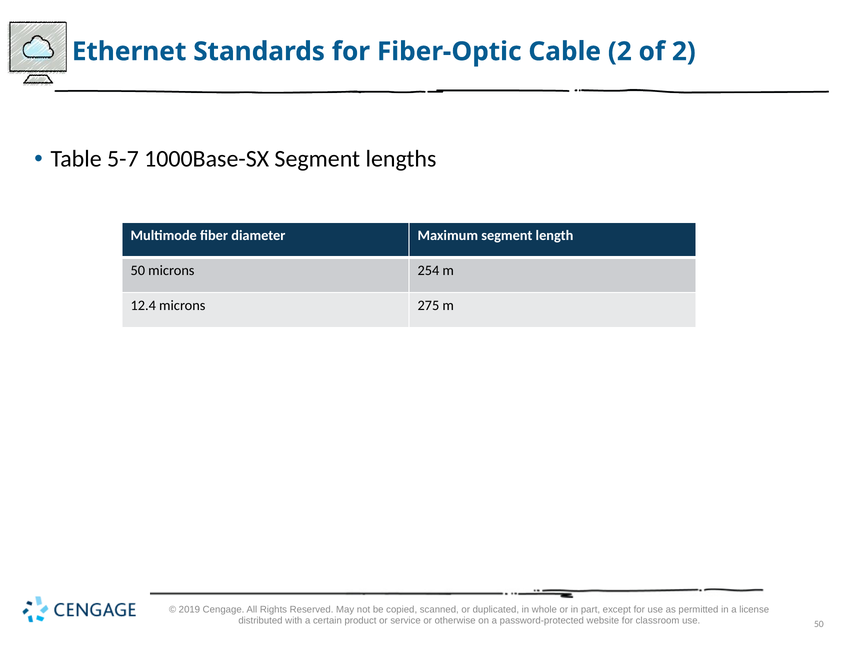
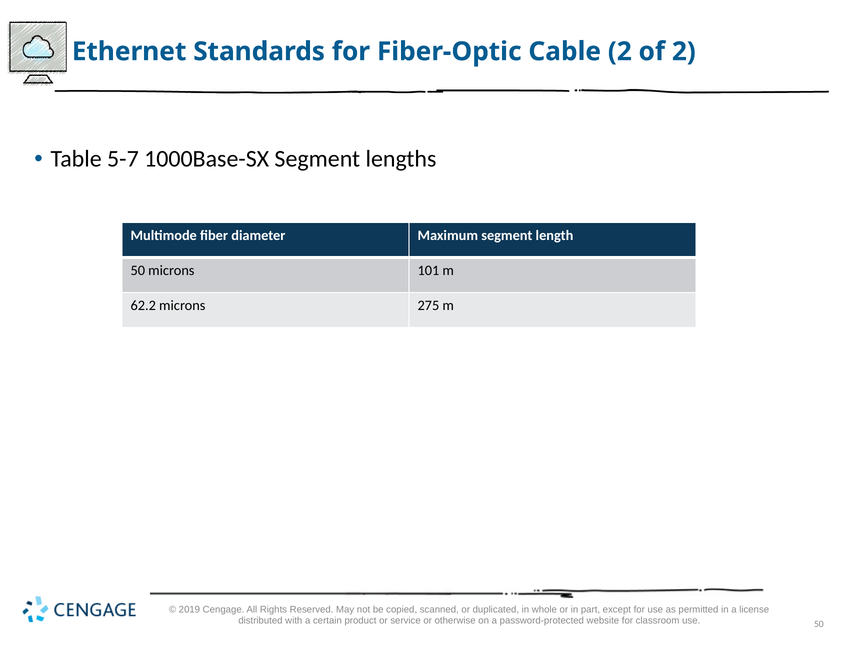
254: 254 -> 101
12.4: 12.4 -> 62.2
